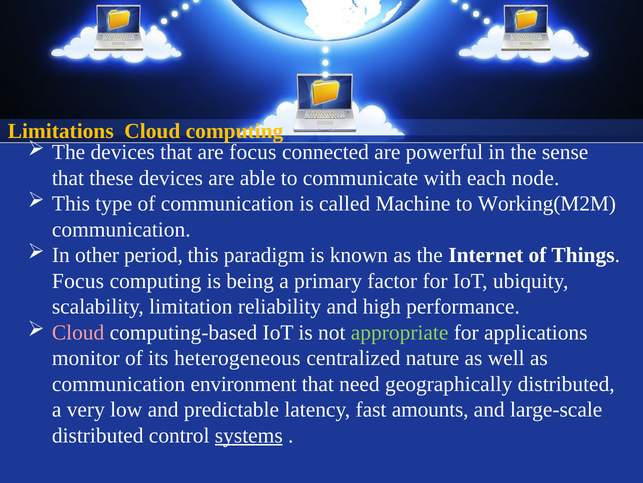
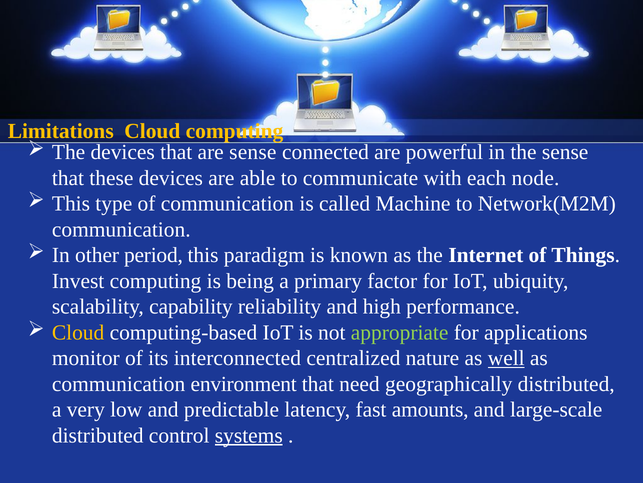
are focus: focus -> sense
Working(M2M: Working(M2M -> Network(M2M
Focus at (78, 281): Focus -> Invest
limitation: limitation -> capability
Cloud at (78, 332) colour: pink -> yellow
heterogeneous: heterogeneous -> interconnected
well underline: none -> present
